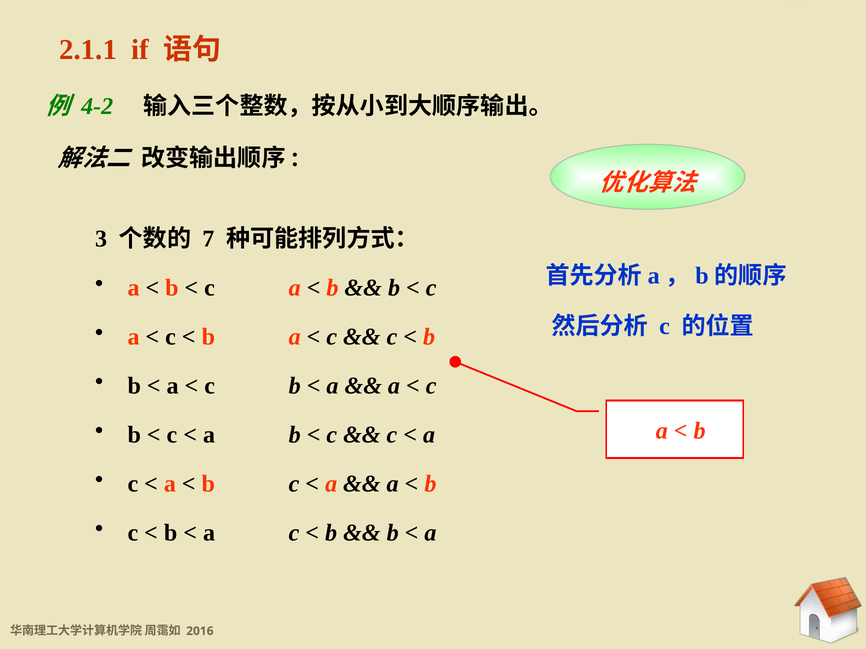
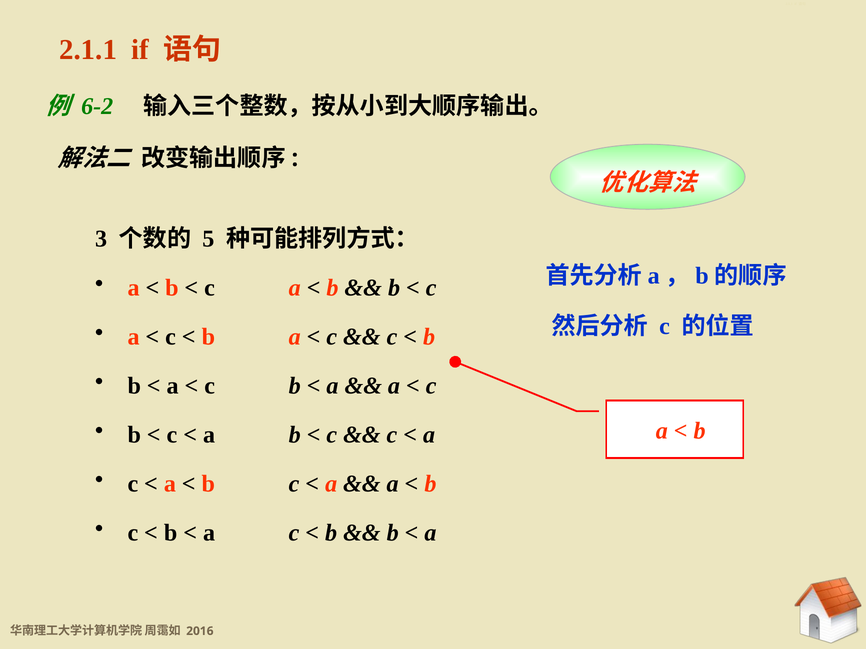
4-2: 4-2 -> 6-2
7: 7 -> 5
